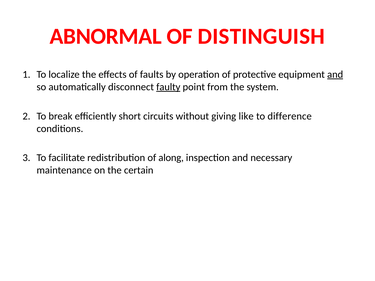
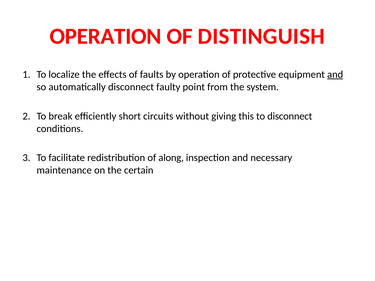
ABNORMAL at (106, 36): ABNORMAL -> OPERATION
faulty underline: present -> none
like: like -> this
to difference: difference -> disconnect
